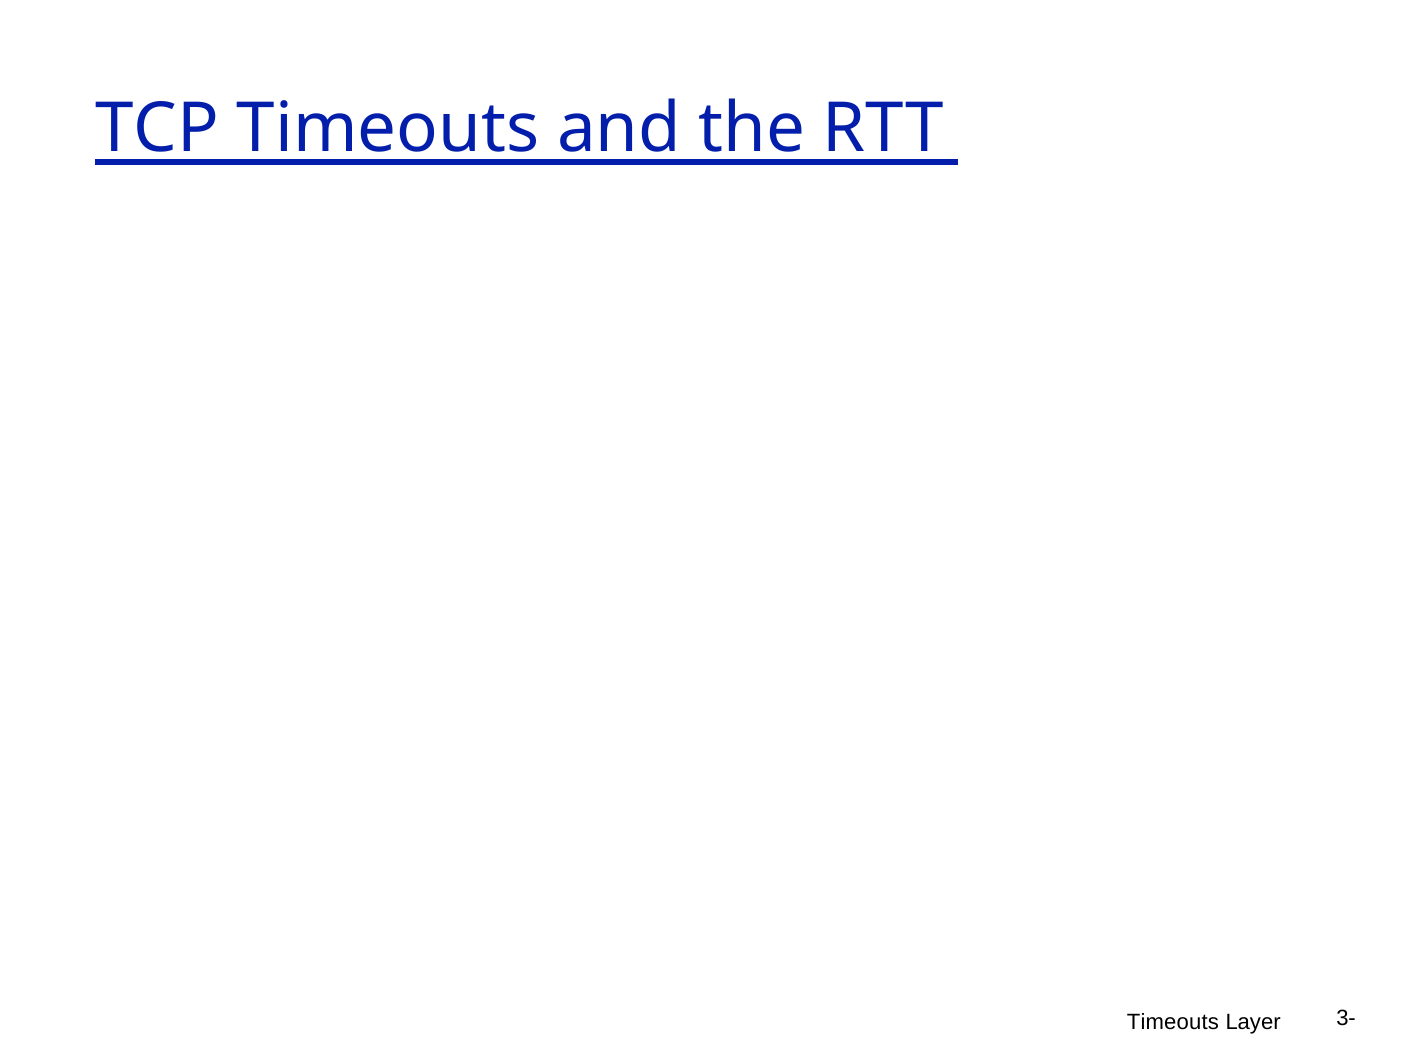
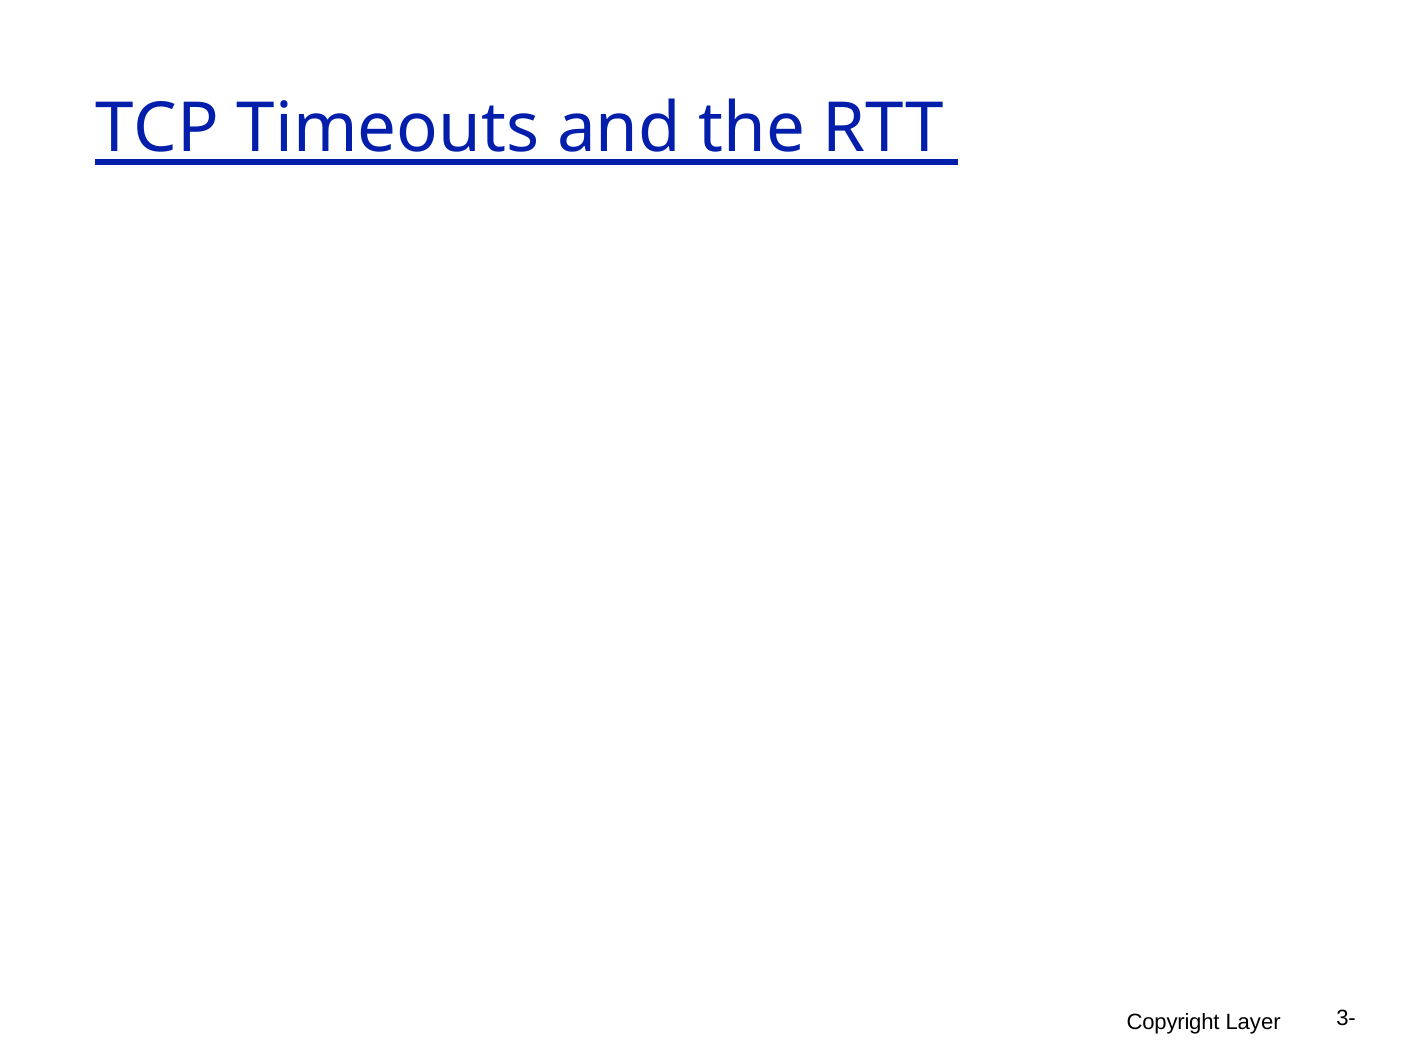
Timeouts at (1173, 1023): Timeouts -> Copyright
